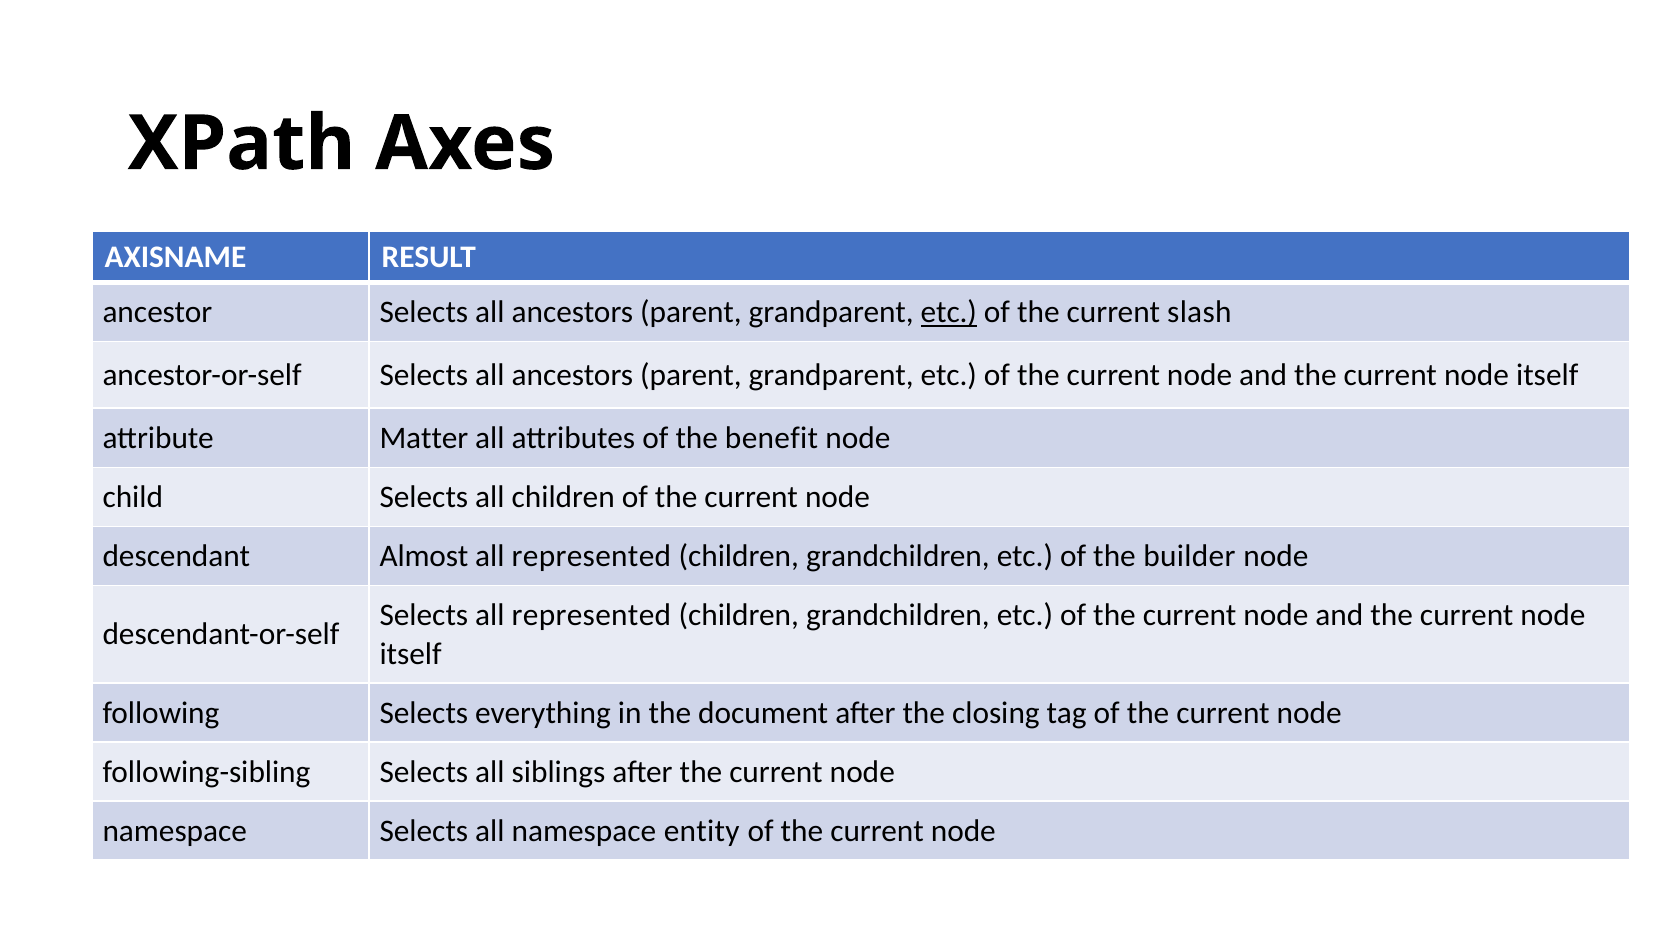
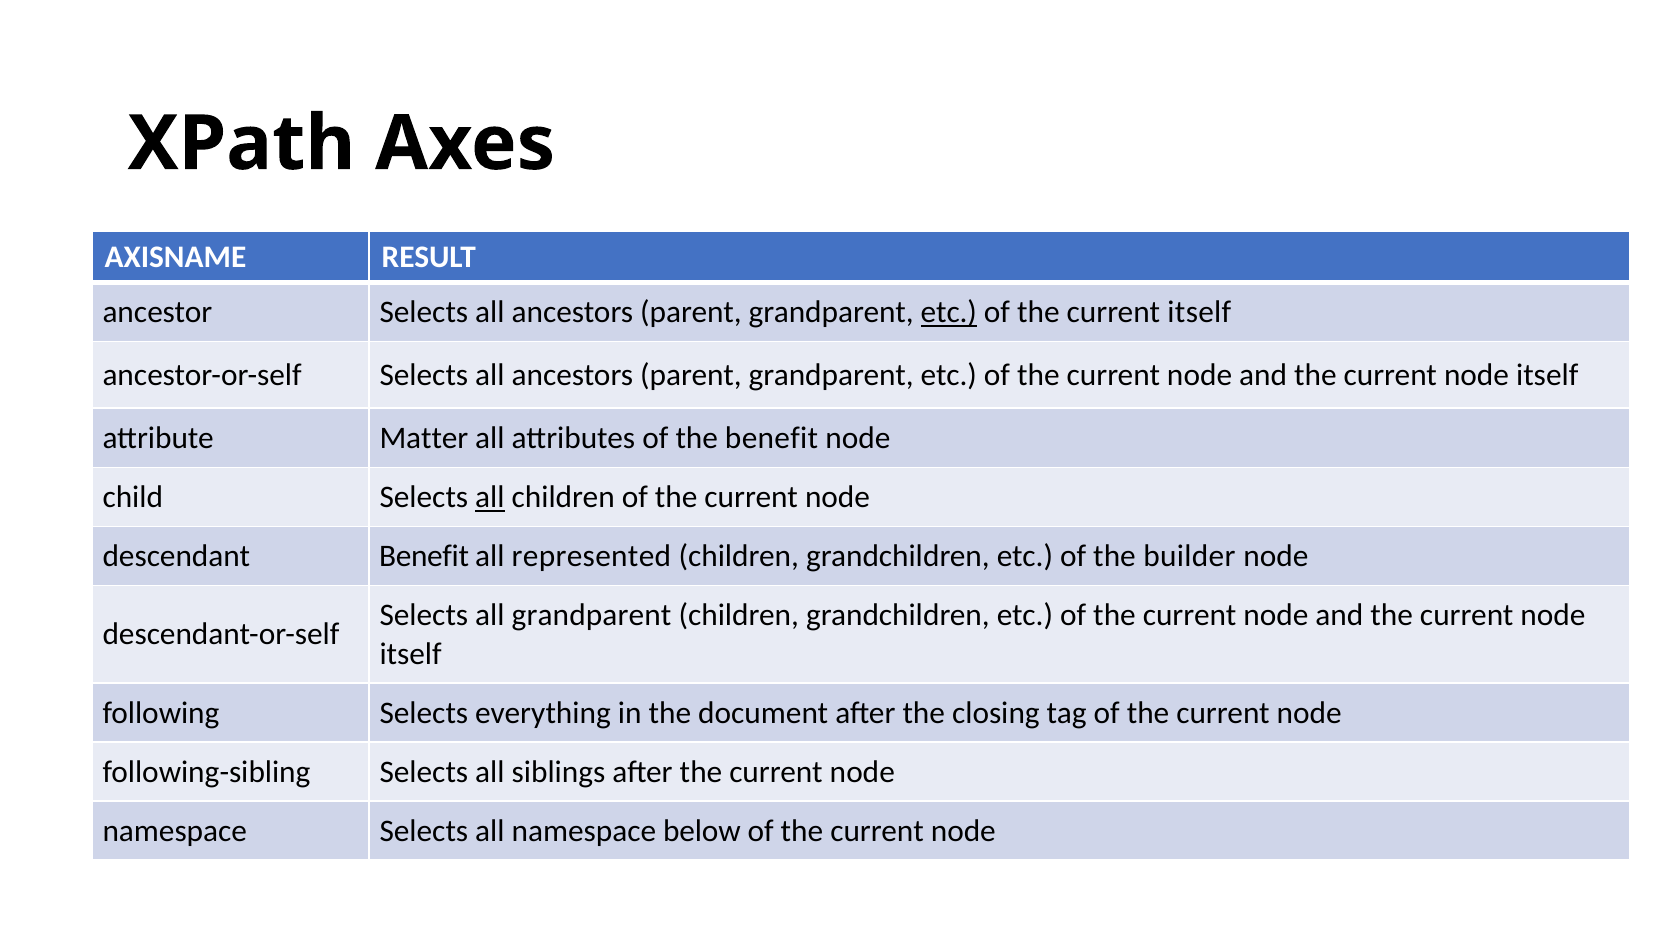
current slash: slash -> itself
all at (490, 497) underline: none -> present
descendant Almost: Almost -> Benefit
Selects all represented: represented -> grandparent
entity: entity -> below
